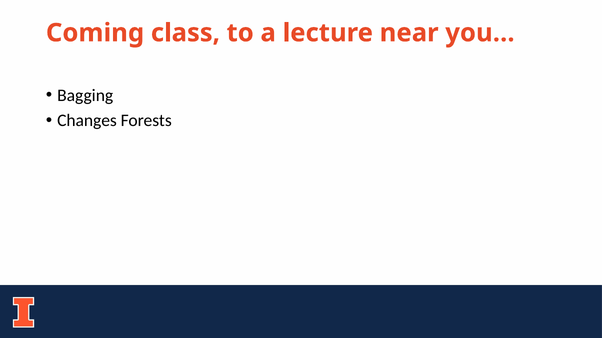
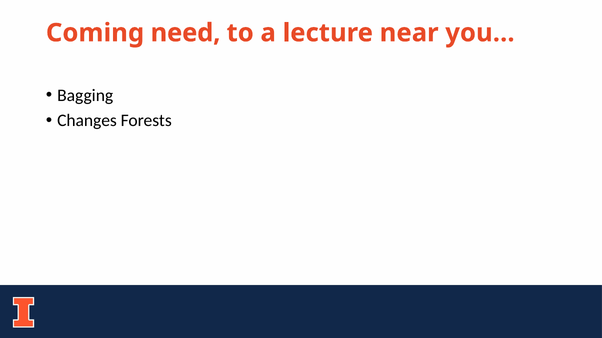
class: class -> need
